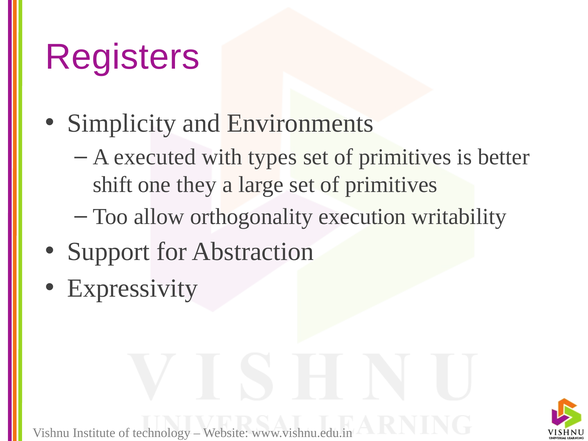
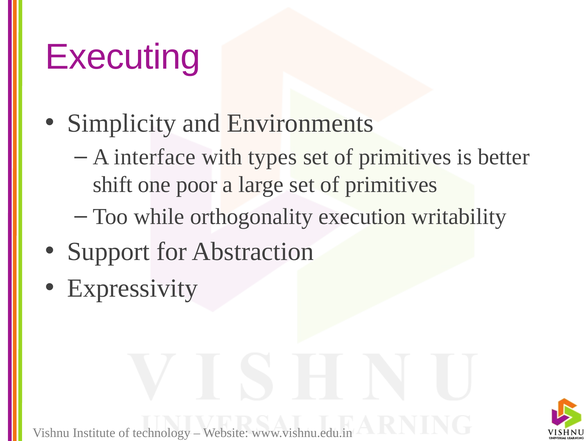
Registers: Registers -> Executing
executed: executed -> interface
they: they -> poor
allow: allow -> while
